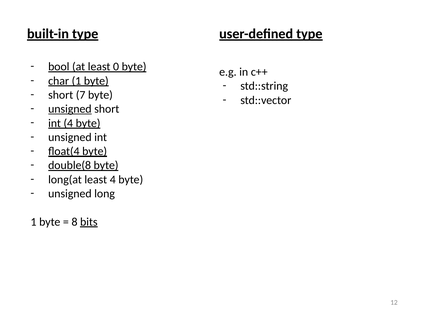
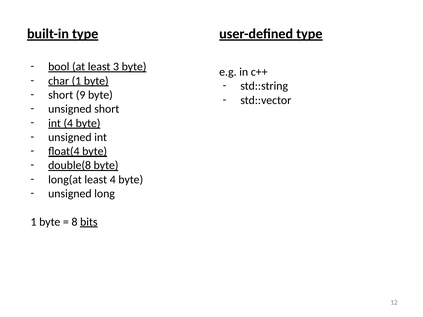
0: 0 -> 3
7: 7 -> 9
unsigned at (70, 109) underline: present -> none
